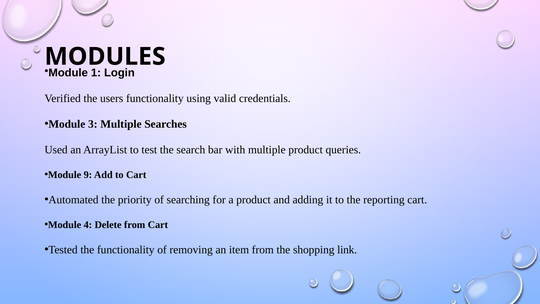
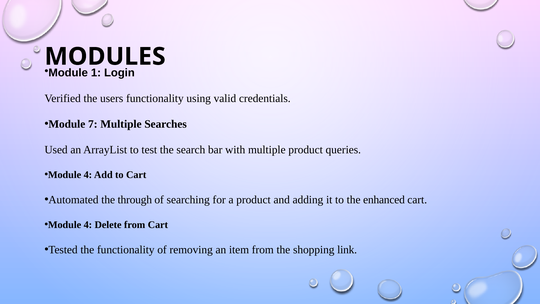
3: 3 -> 7
9 at (88, 175): 9 -> 4
priority: priority -> through
reporting: reporting -> enhanced
